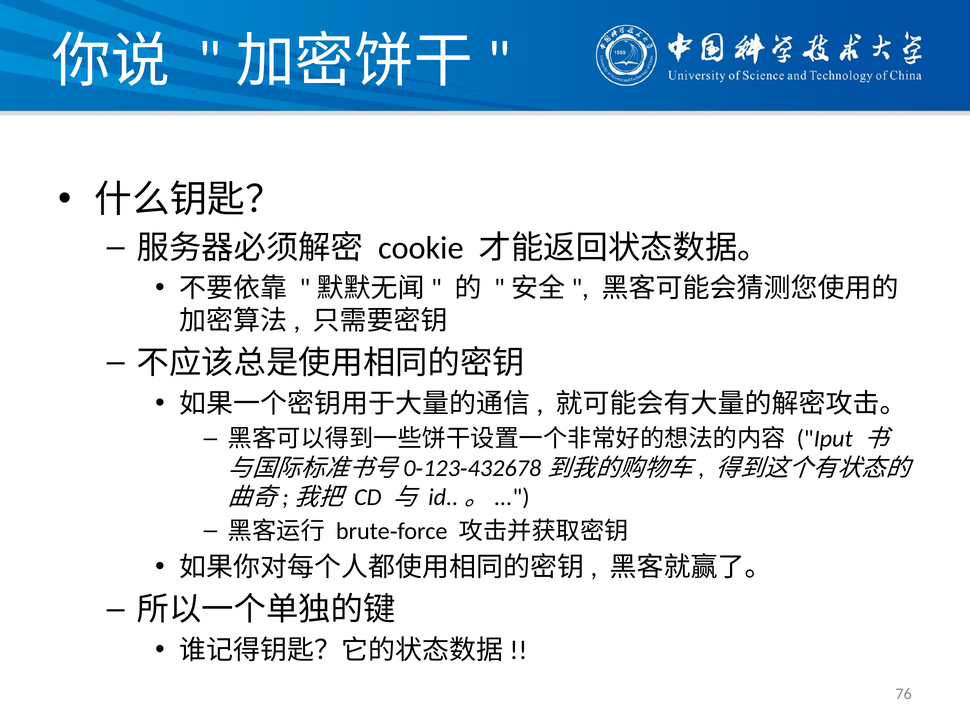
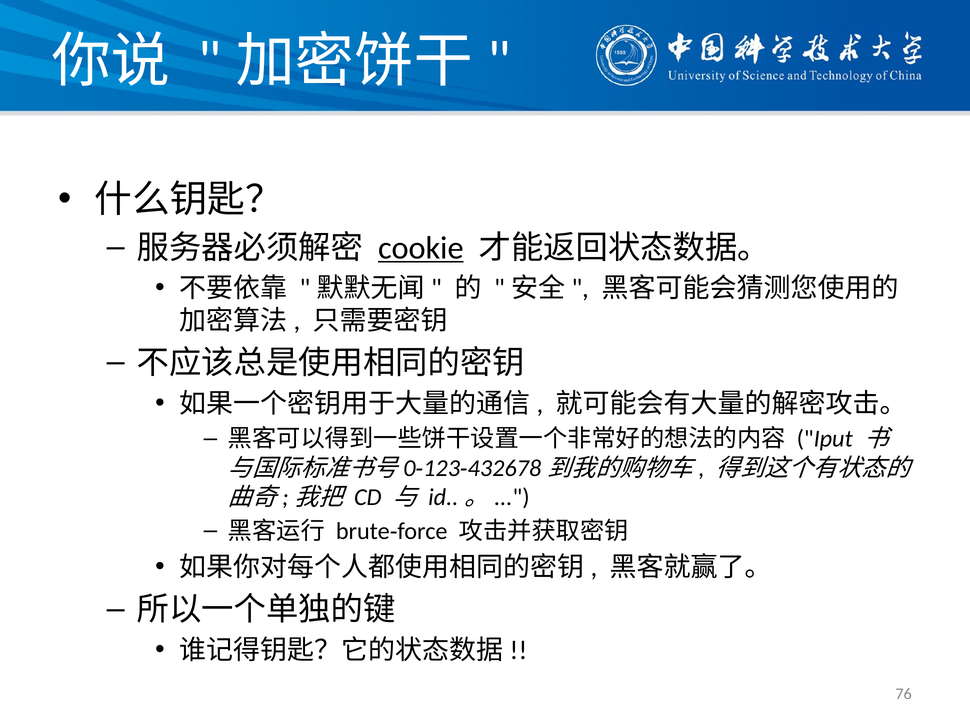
cookie underline: none -> present
